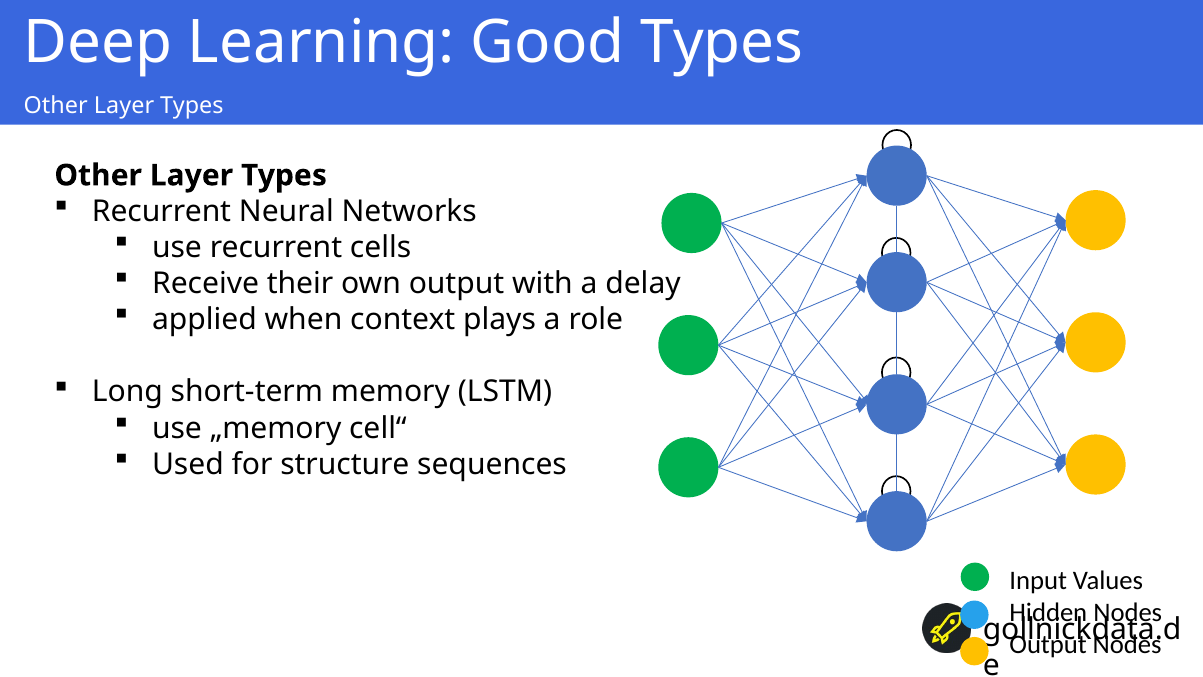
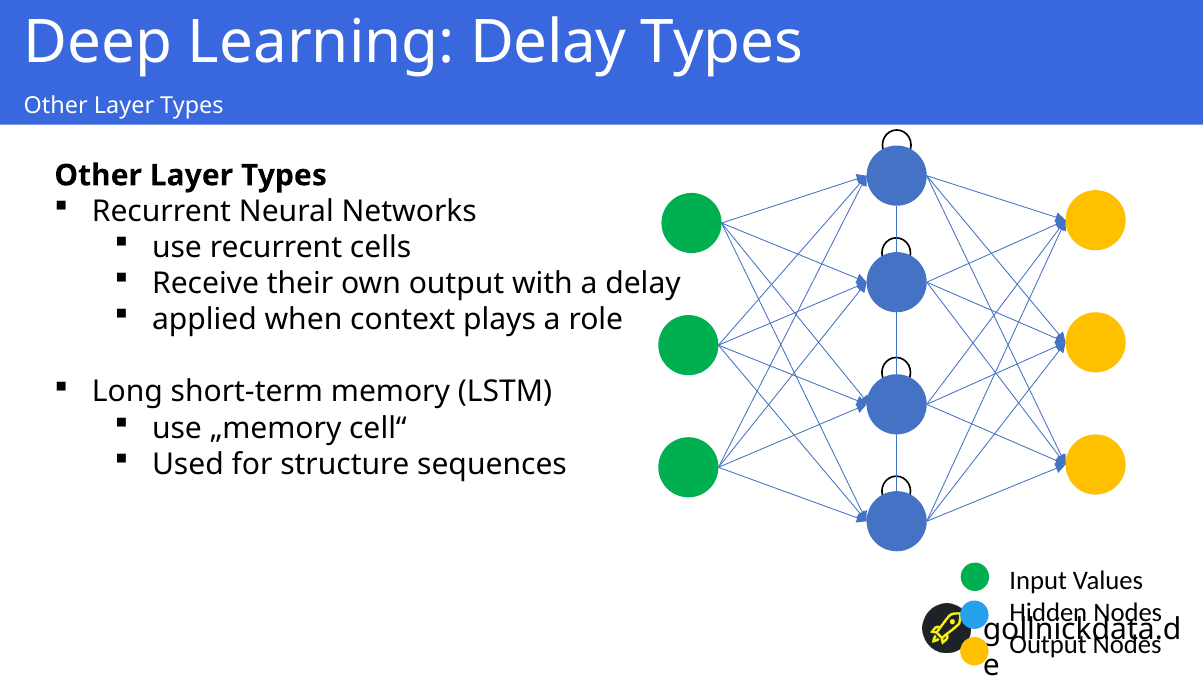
Learning Good: Good -> Delay
